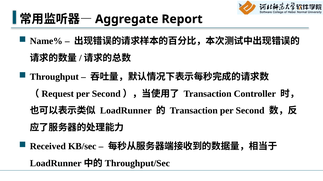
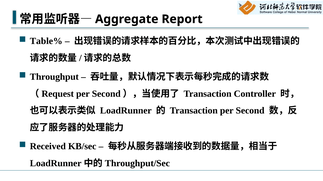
Name%: Name% -> Table%
